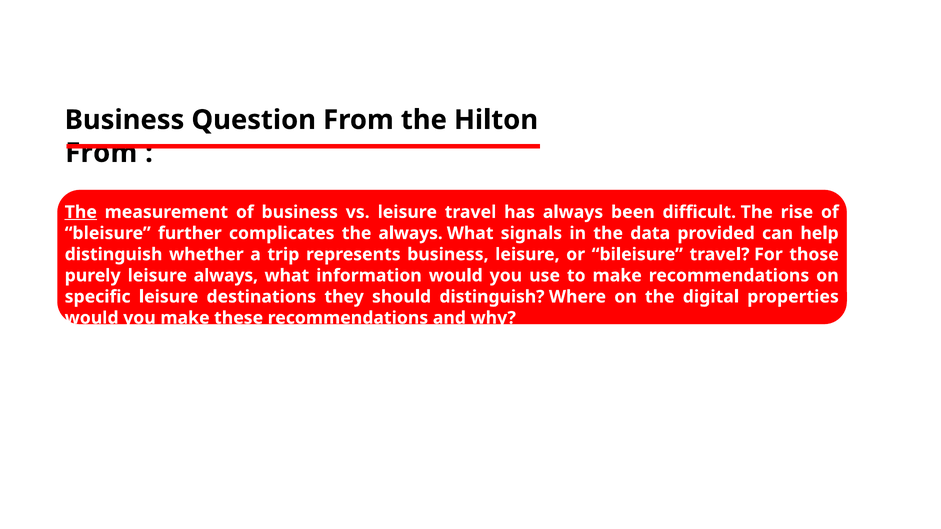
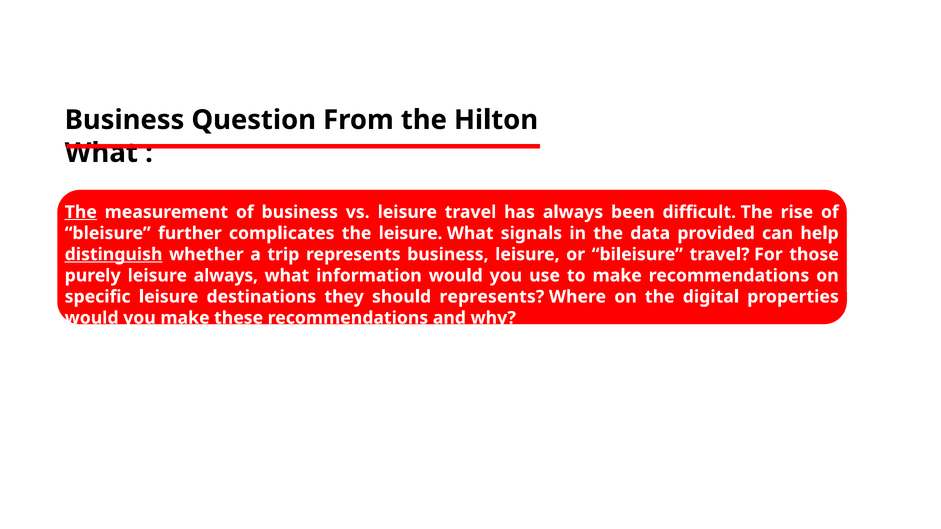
From at (101, 153): From -> What
the always: always -> leisure
distinguish at (114, 255) underline: none -> present
should distinguish: distinguish -> represents
